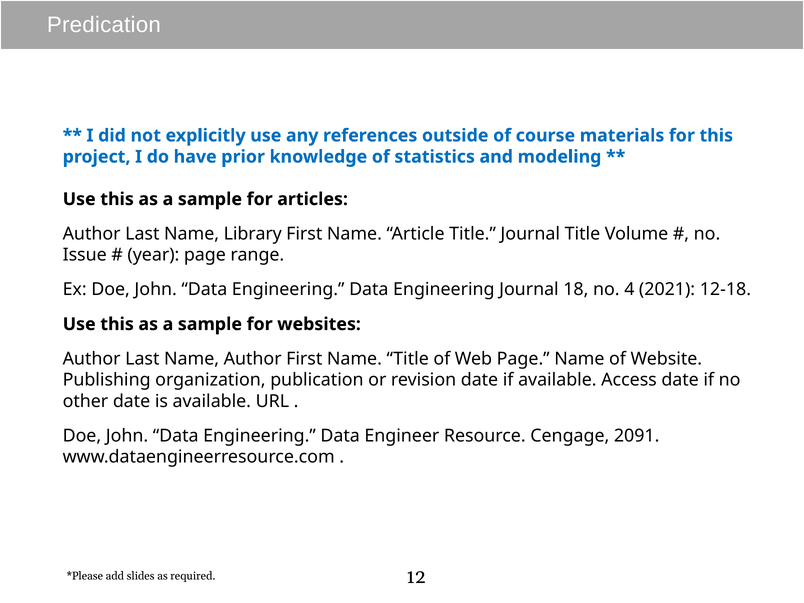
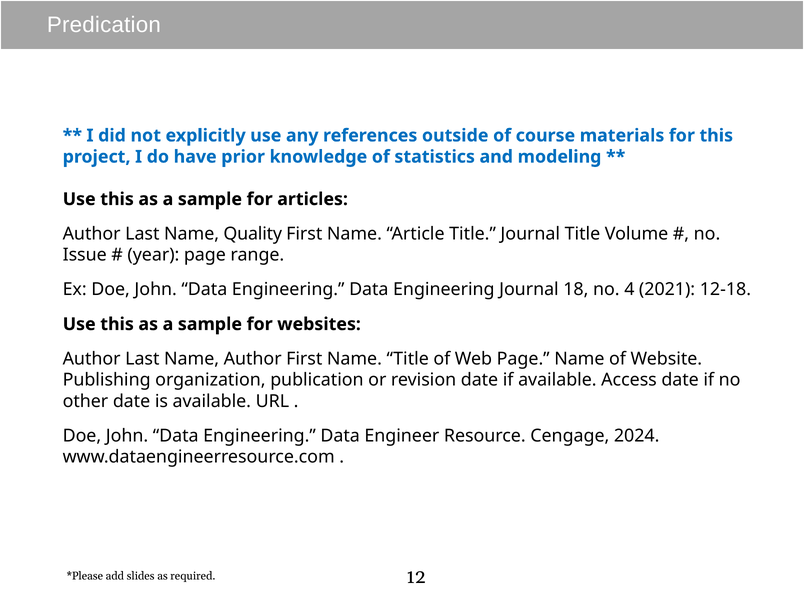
Library: Library -> Quality
2091: 2091 -> 2024
